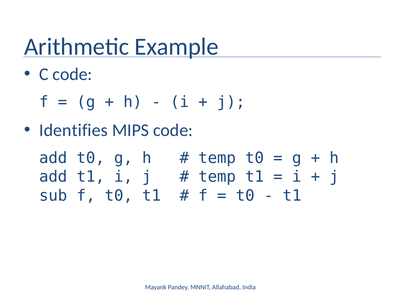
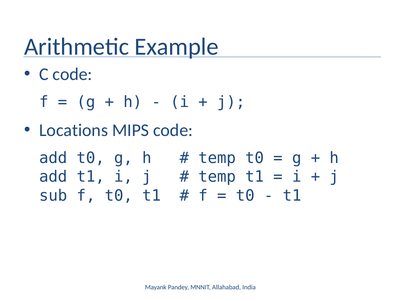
Identifies: Identifies -> Locations
